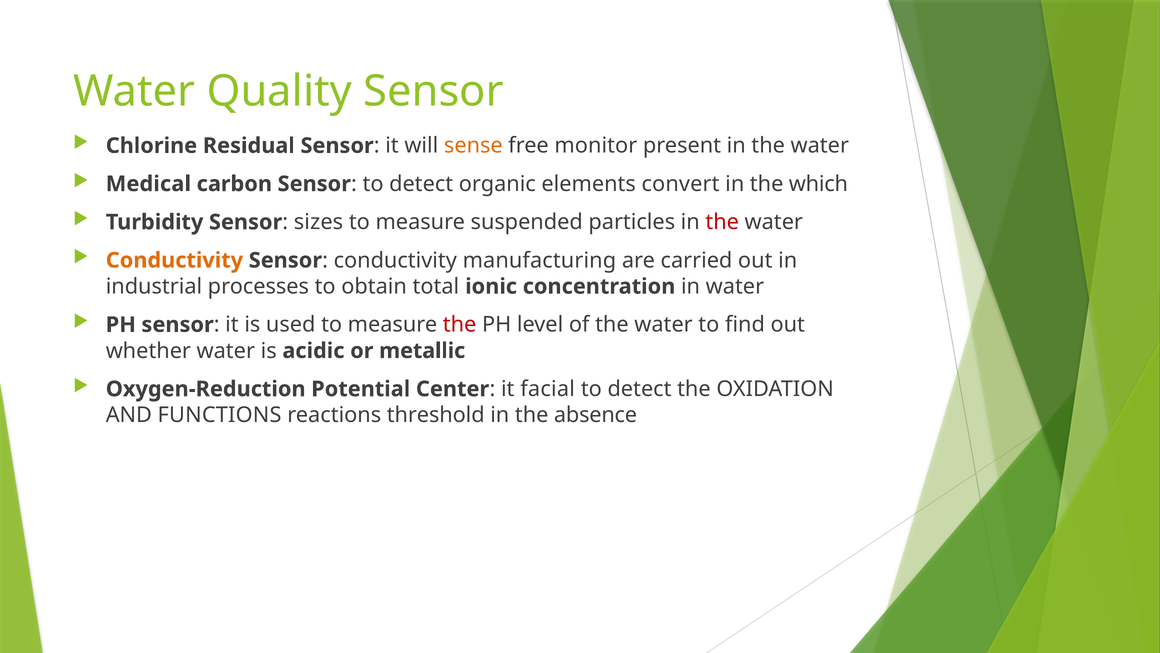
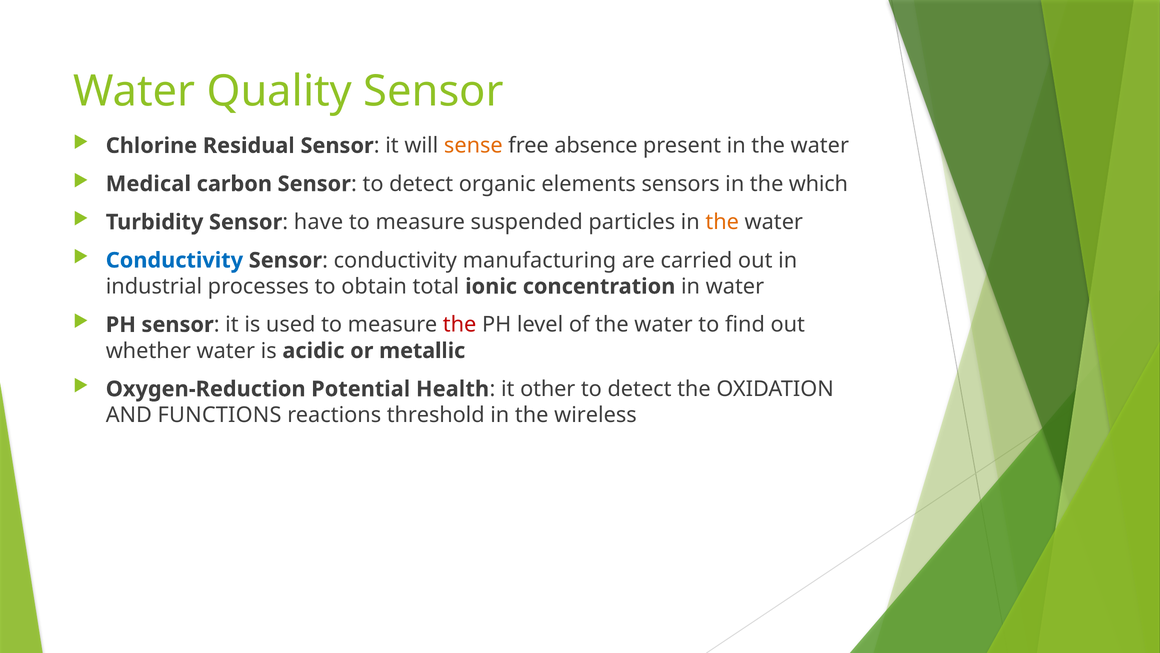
monitor: monitor -> absence
convert: convert -> sensors
sizes: sizes -> have
the at (722, 222) colour: red -> orange
Conductivity at (174, 260) colour: orange -> blue
Center: Center -> Health
facial: facial -> other
absence: absence -> wireless
